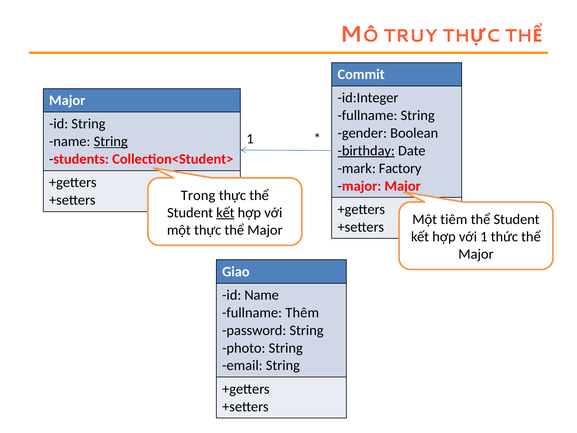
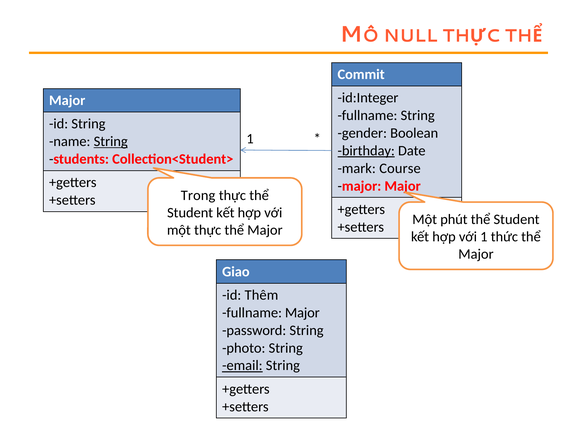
TRUY: TRUY -> NULL
Factory: Factory -> Course
kết at (225, 212) underline: present -> none
tiêm: tiêm -> phút
id Name: Name -> Thêm
fullname Thêm: Thêm -> Major
email underline: none -> present
